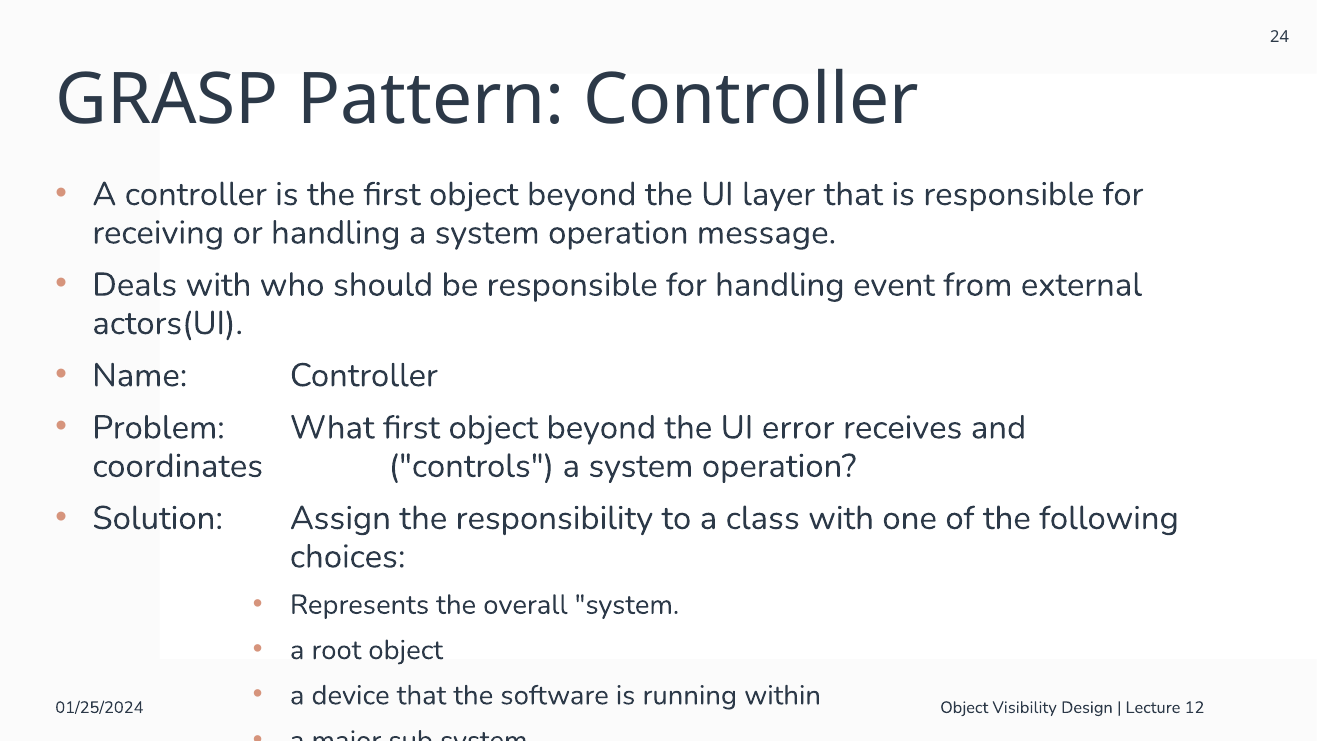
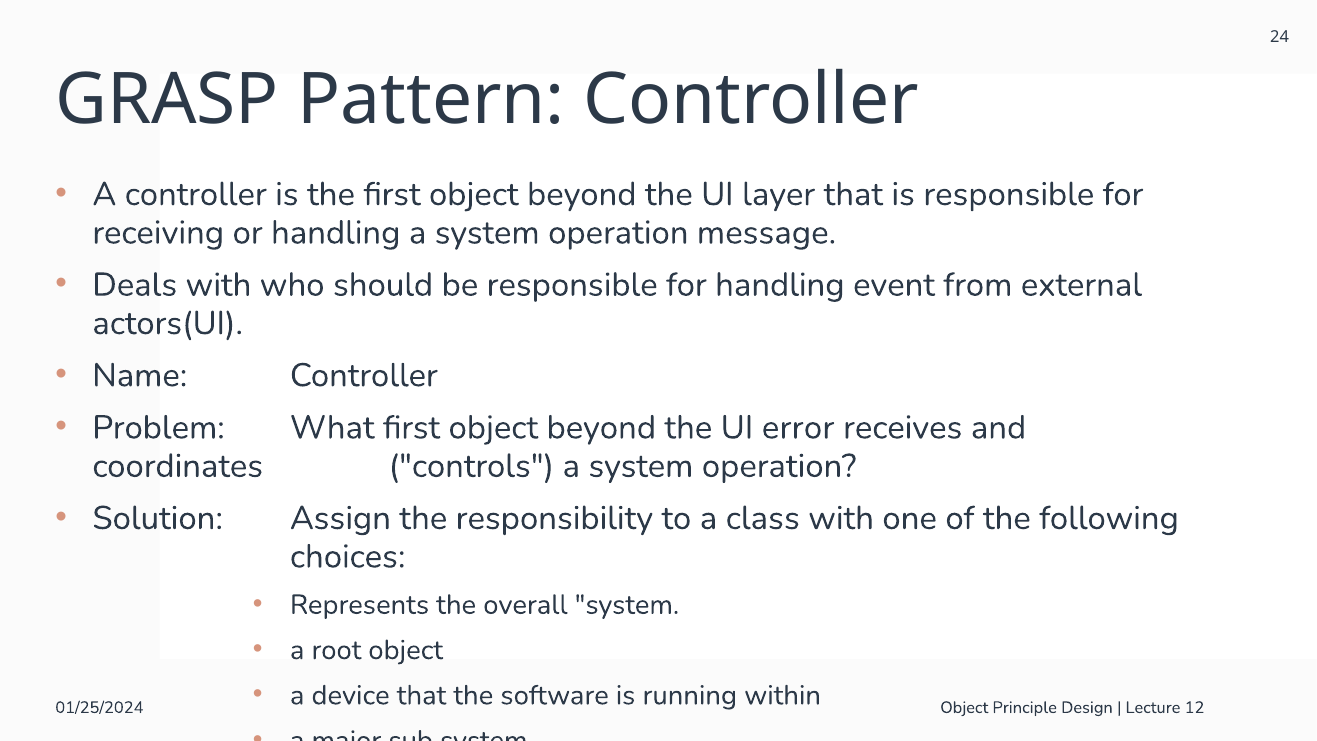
Visibility: Visibility -> Principle
